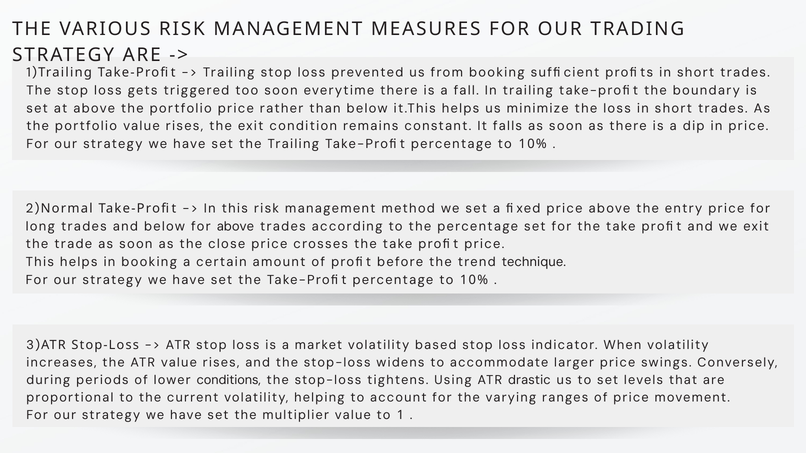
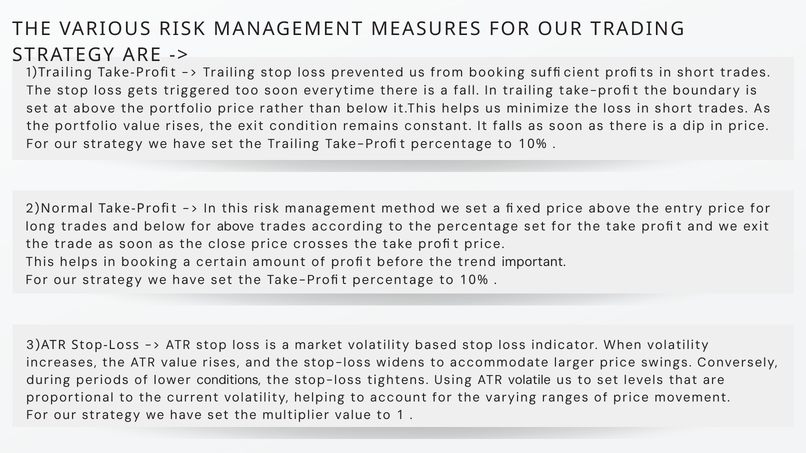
technique: technique -> important
drastic: drastic -> volatile
